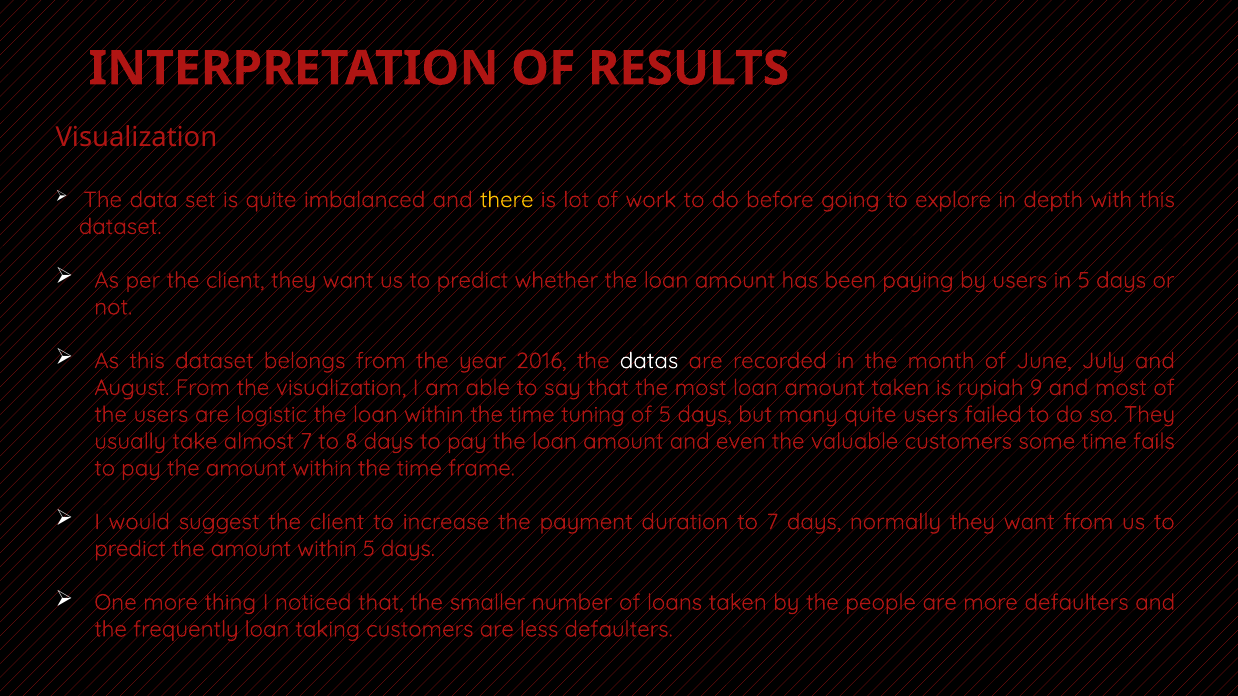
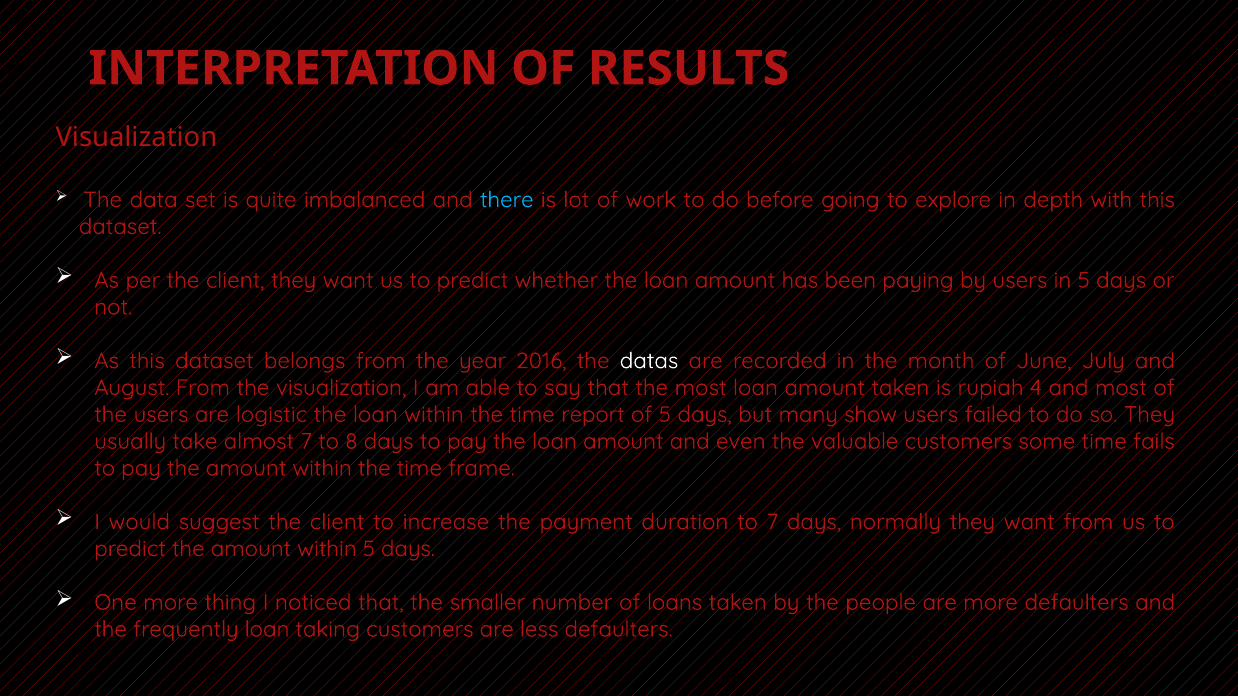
there colour: yellow -> light blue
9: 9 -> 4
tuning: tuning -> report
many quite: quite -> show
